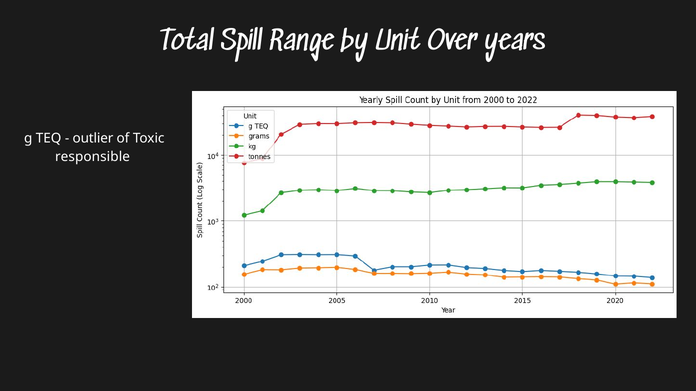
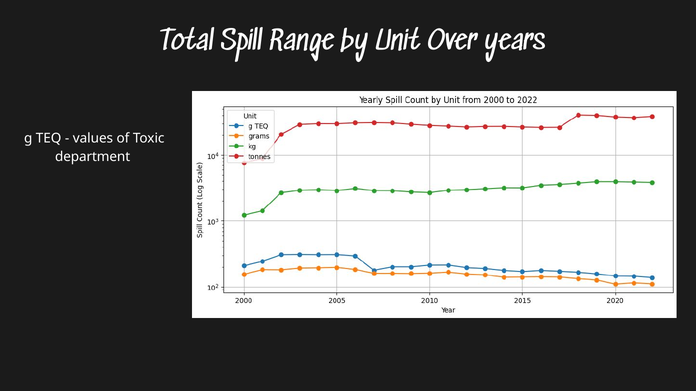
outlier: outlier -> values
responsible: responsible -> department
